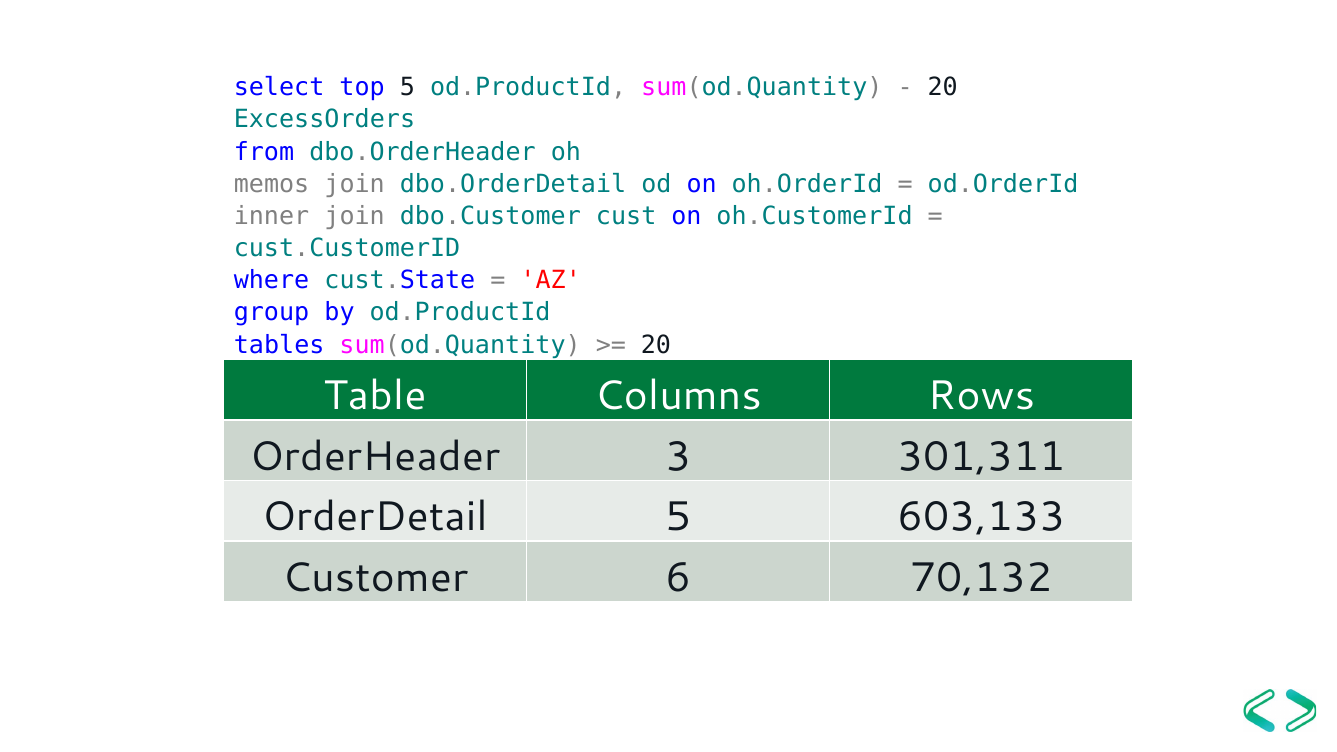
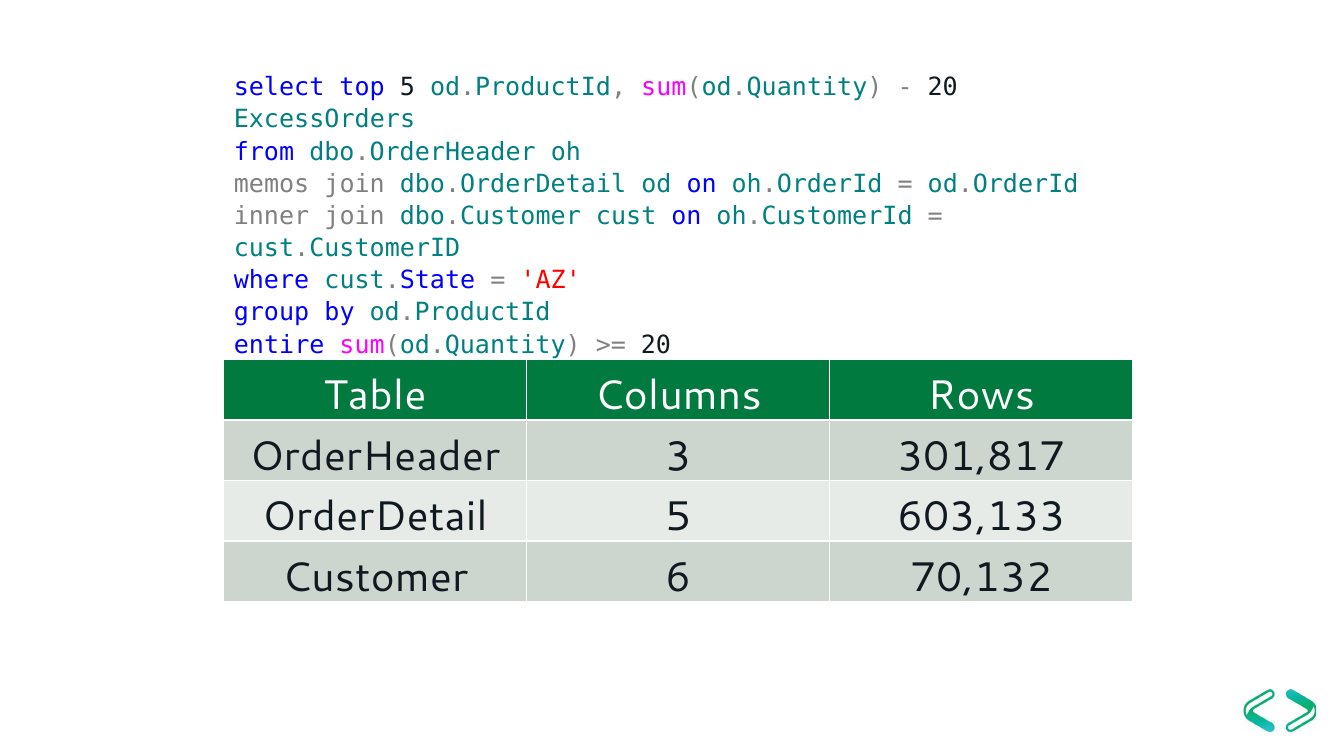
tables: tables -> entire
301,311: 301,311 -> 301,817
